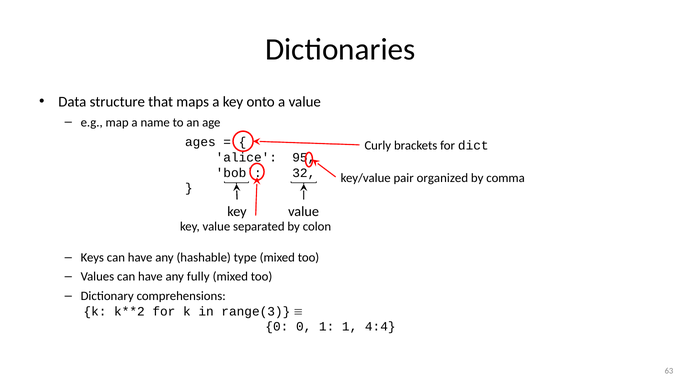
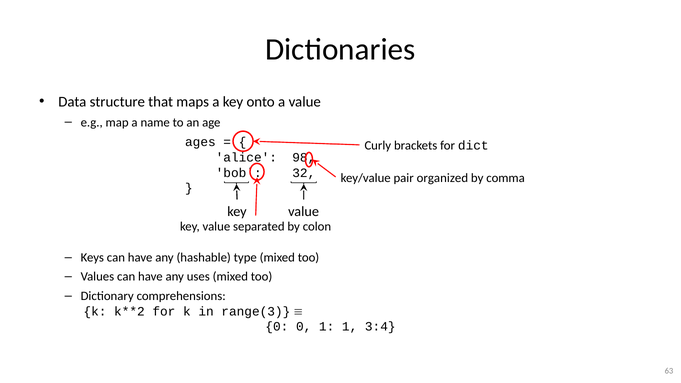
95: 95 -> 98
fully: fully -> uses
4:4: 4:4 -> 3:4
